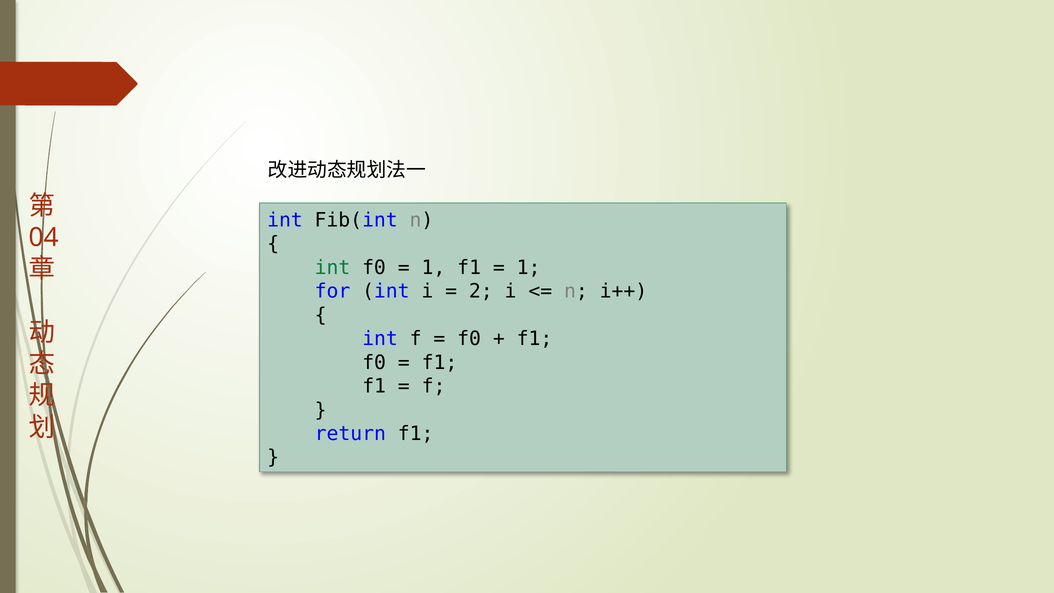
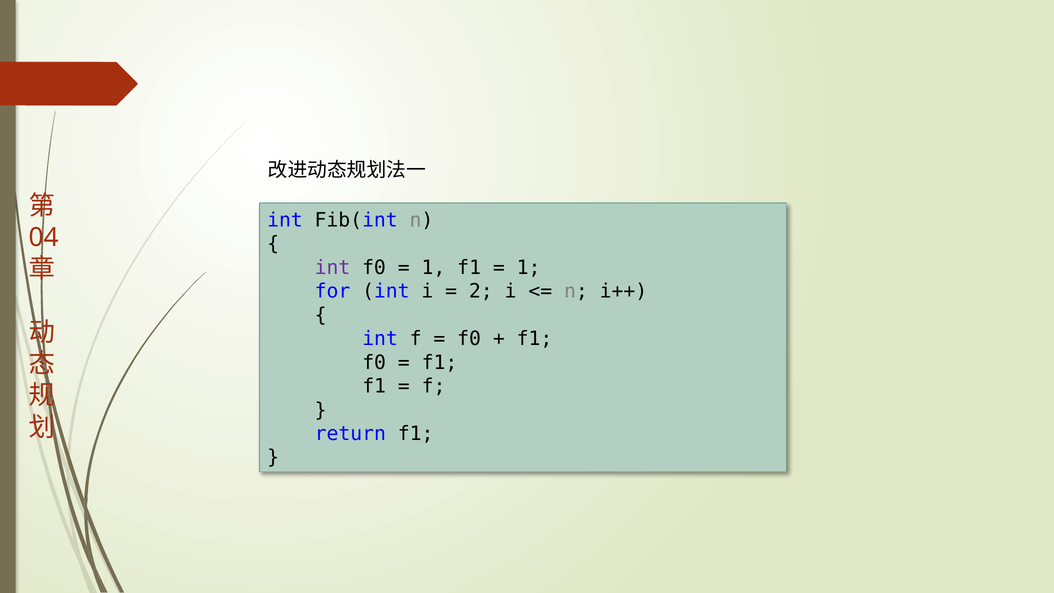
int at (333, 268) colour: green -> purple
